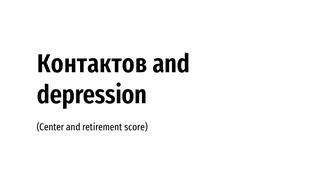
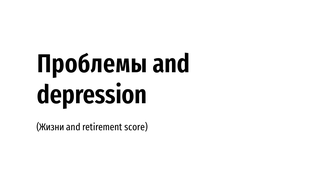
Контактов: Контактов -> Проблемы
Center: Center -> Жизни
